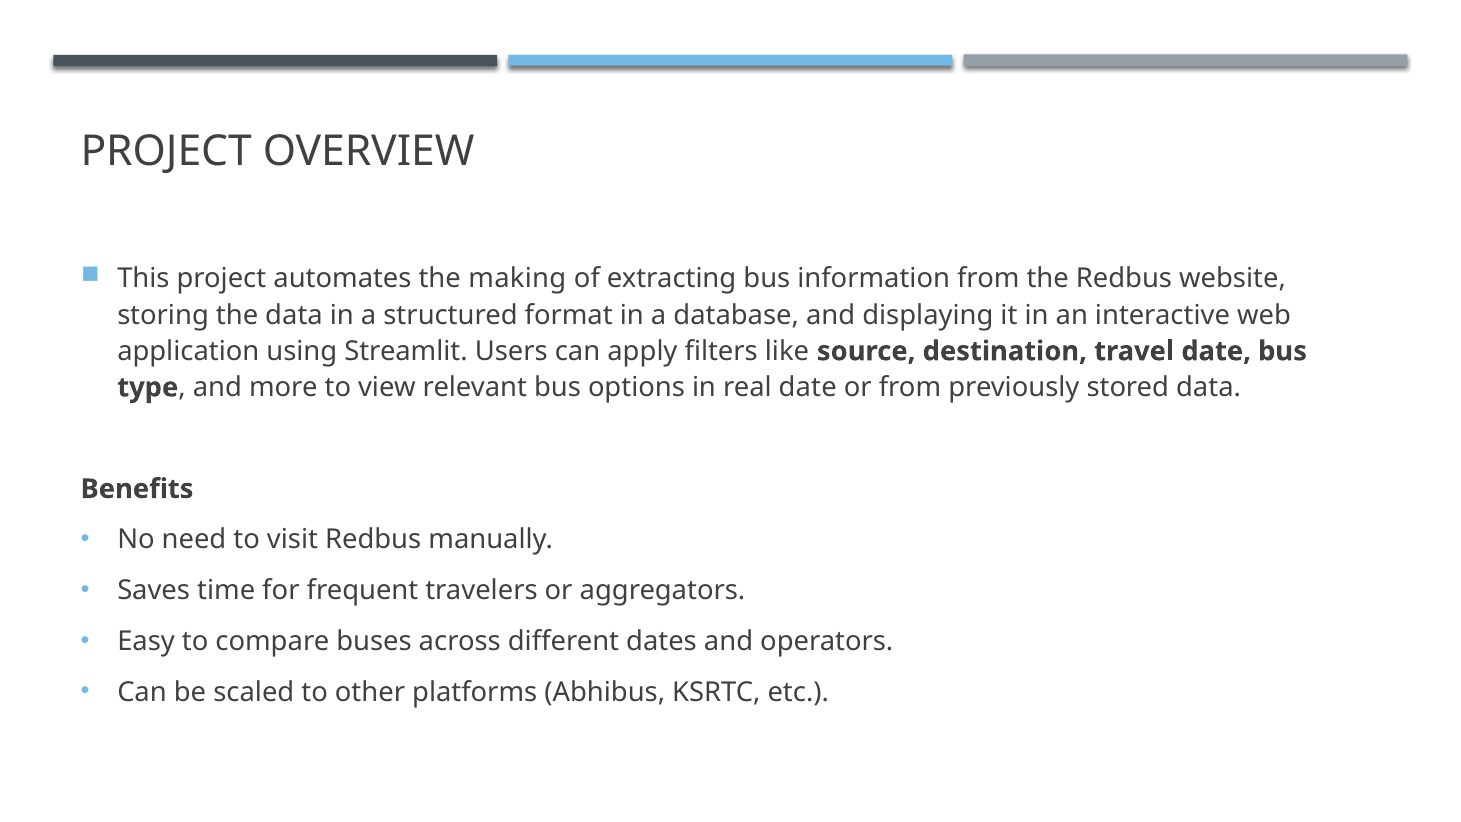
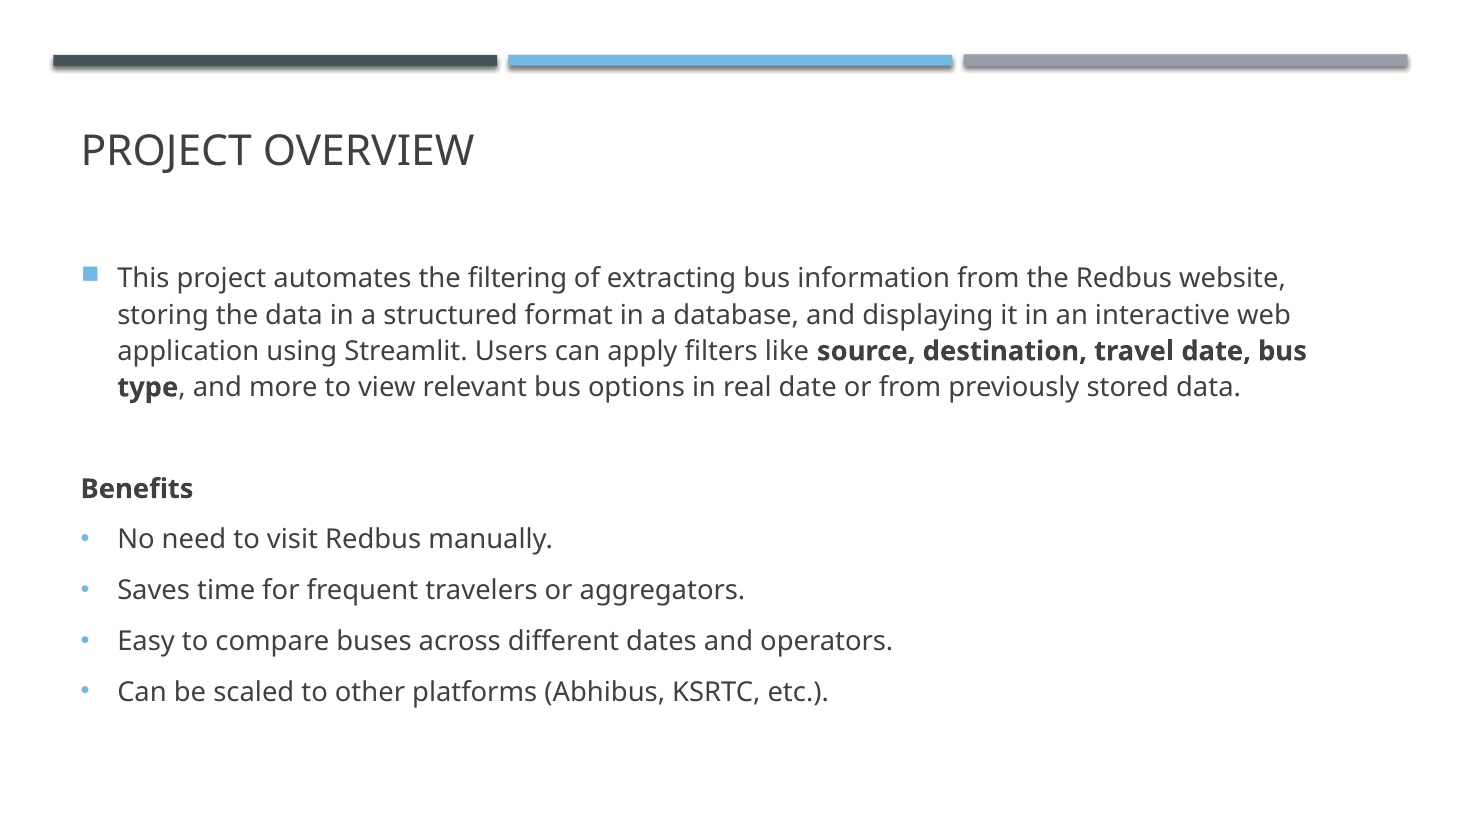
making: making -> filtering
